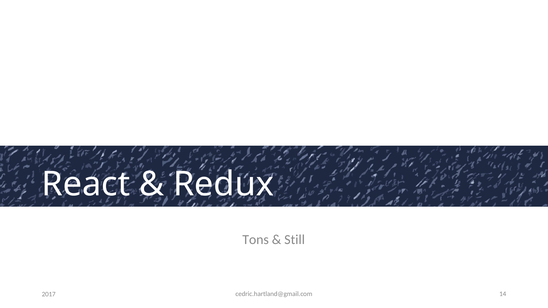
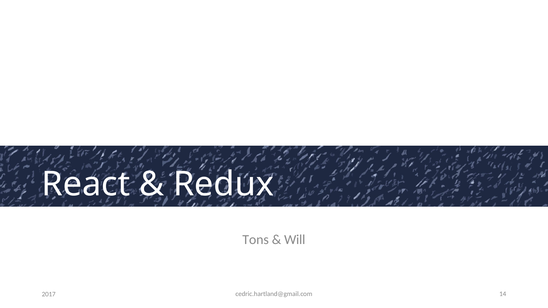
Still: Still -> Will
